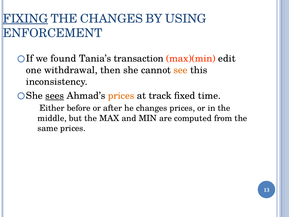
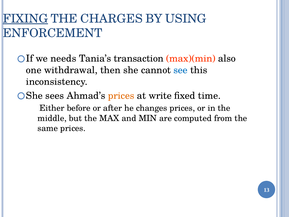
THE CHANGES: CHANGES -> CHARGES
found: found -> needs
edit: edit -> also
see colour: orange -> blue
sees underline: present -> none
track: track -> write
